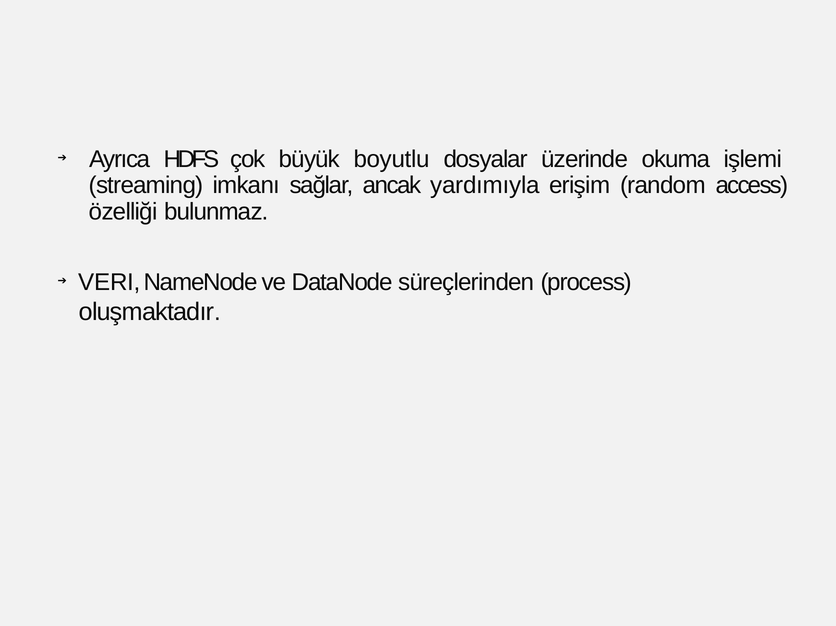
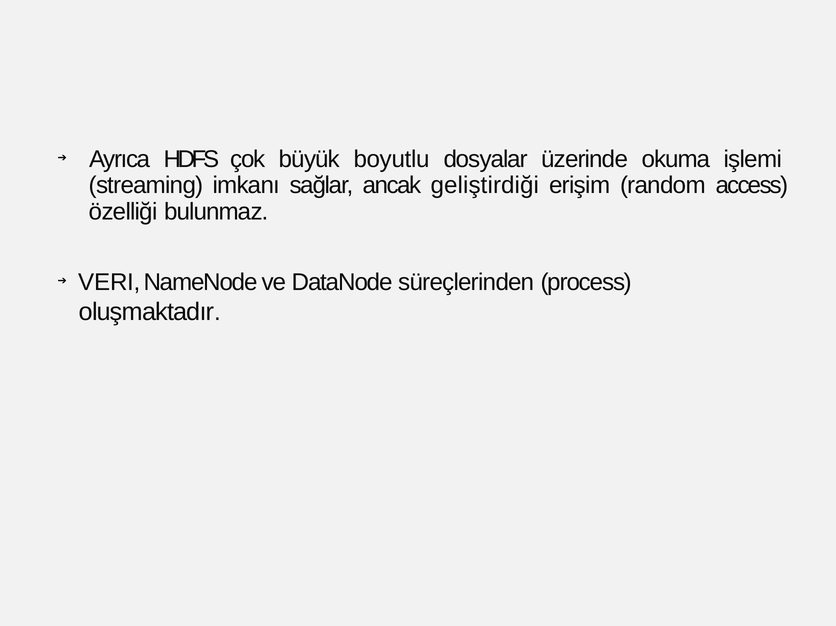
yardımıyla: yardımıyla -> geliştirdiği
